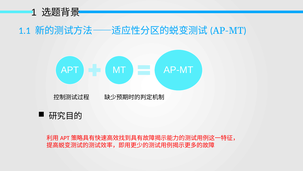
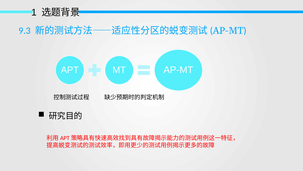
1.1: 1.1 -> 9.3
